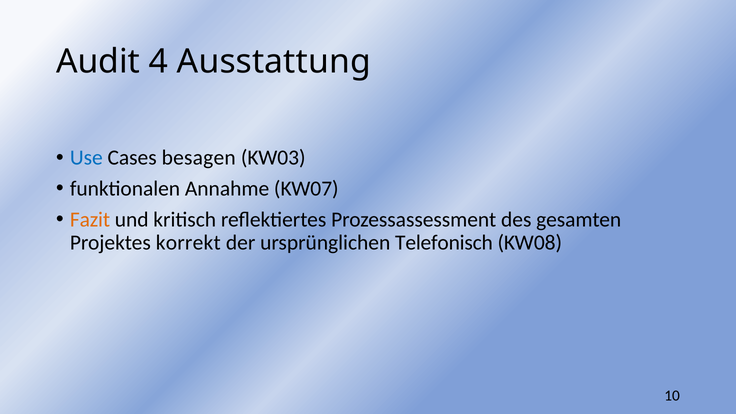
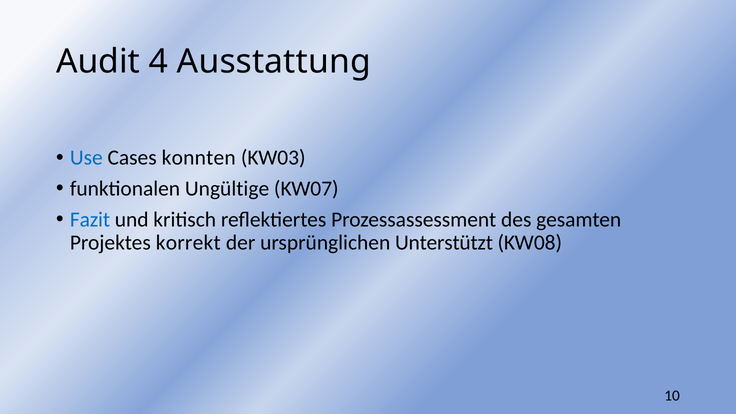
besagen: besagen -> konnten
Annahme: Annahme -> Ungültige
Fazit colour: orange -> blue
Telefonisch: Telefonisch -> Unterstützt
